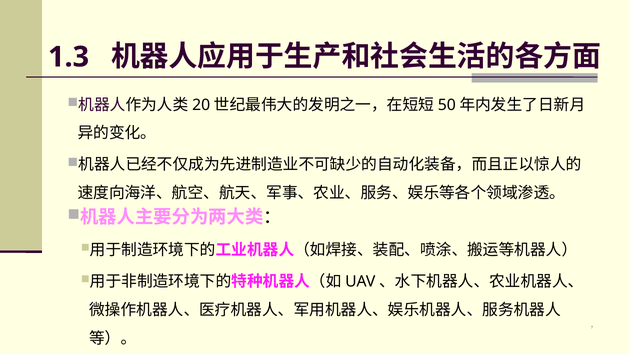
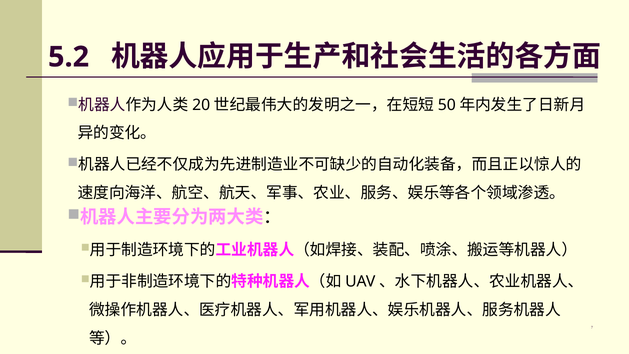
1.3: 1.3 -> 5.2
